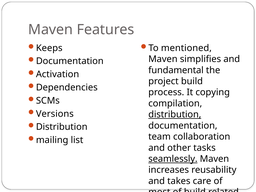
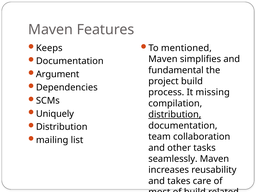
Activation: Activation -> Argument
copying: copying -> missing
Versions: Versions -> Uniquely
seamlessly underline: present -> none
